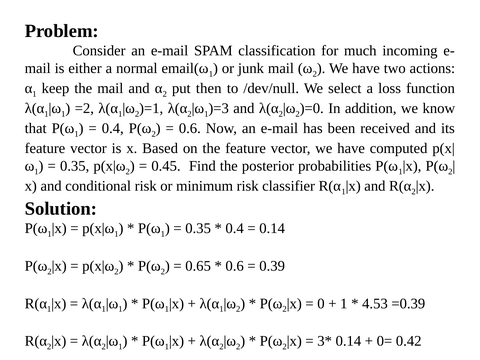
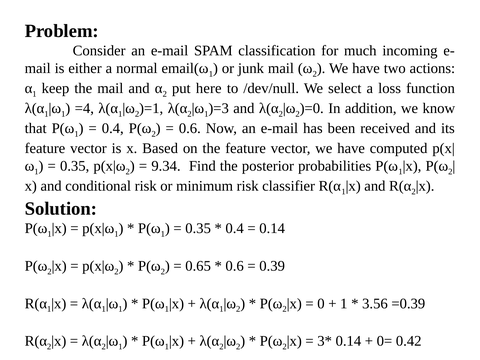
then: then -> here
=2: =2 -> =4
0.45: 0.45 -> 9.34
4.53: 4.53 -> 3.56
